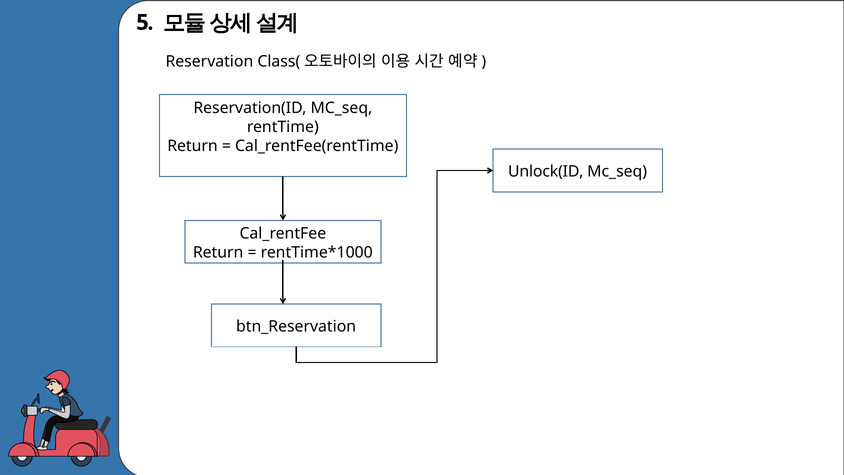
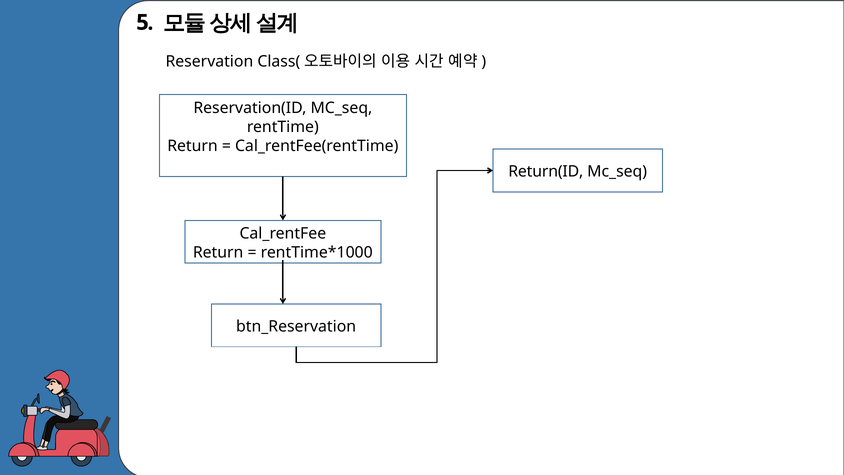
Unlock(ID: Unlock(ID -> Return(ID
